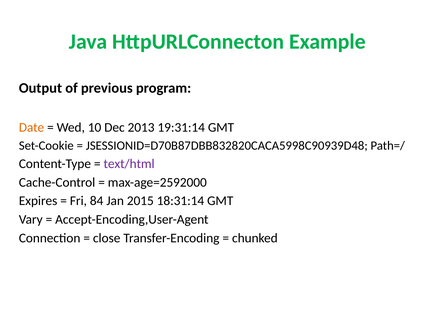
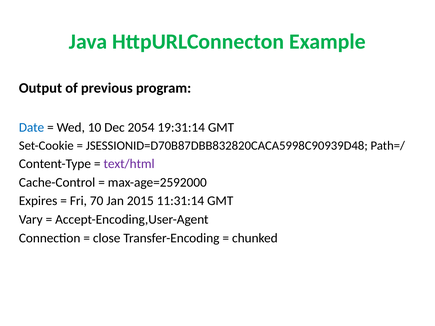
Date colour: orange -> blue
2013: 2013 -> 2054
84: 84 -> 70
18:31:14: 18:31:14 -> 11:31:14
